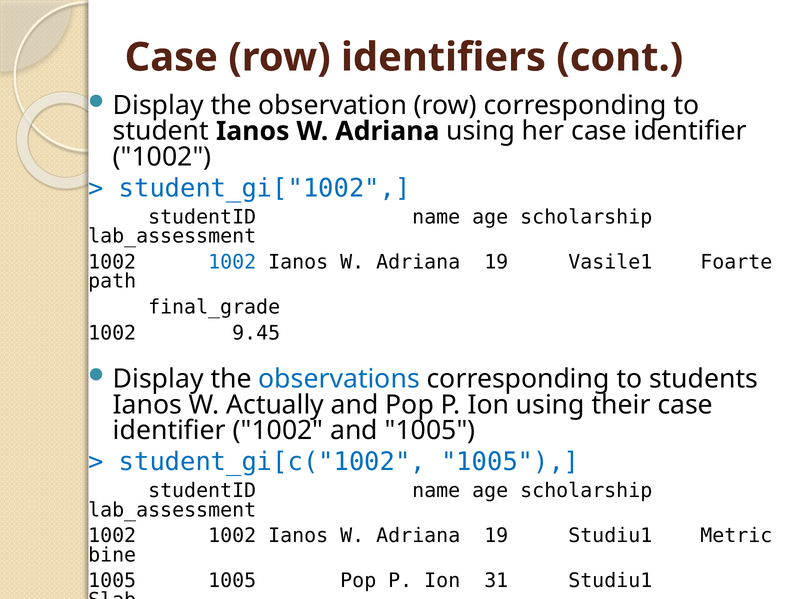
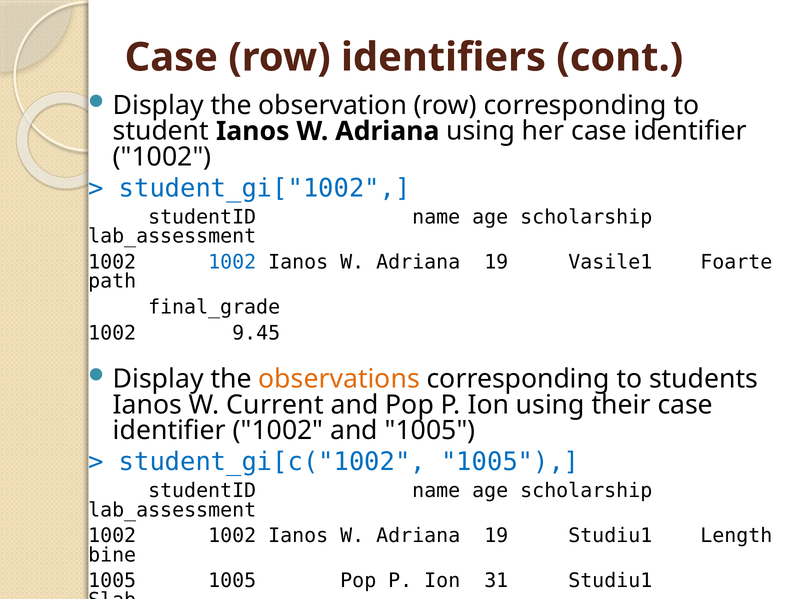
observations colour: blue -> orange
Actually: Actually -> Current
Metric: Metric -> Length
